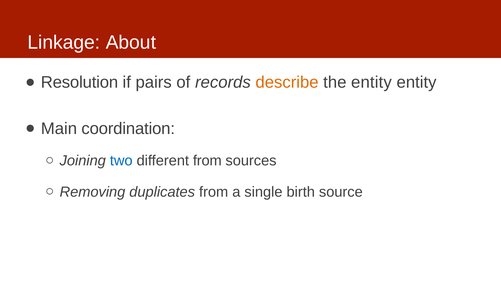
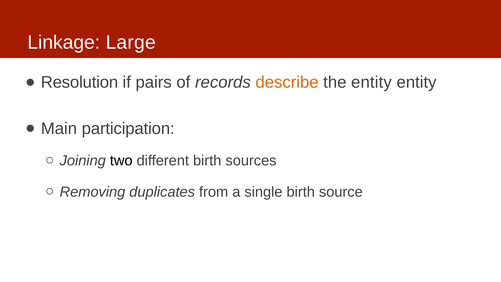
About: About -> Large
coordination: coordination -> participation
two colour: blue -> black
different from: from -> birth
